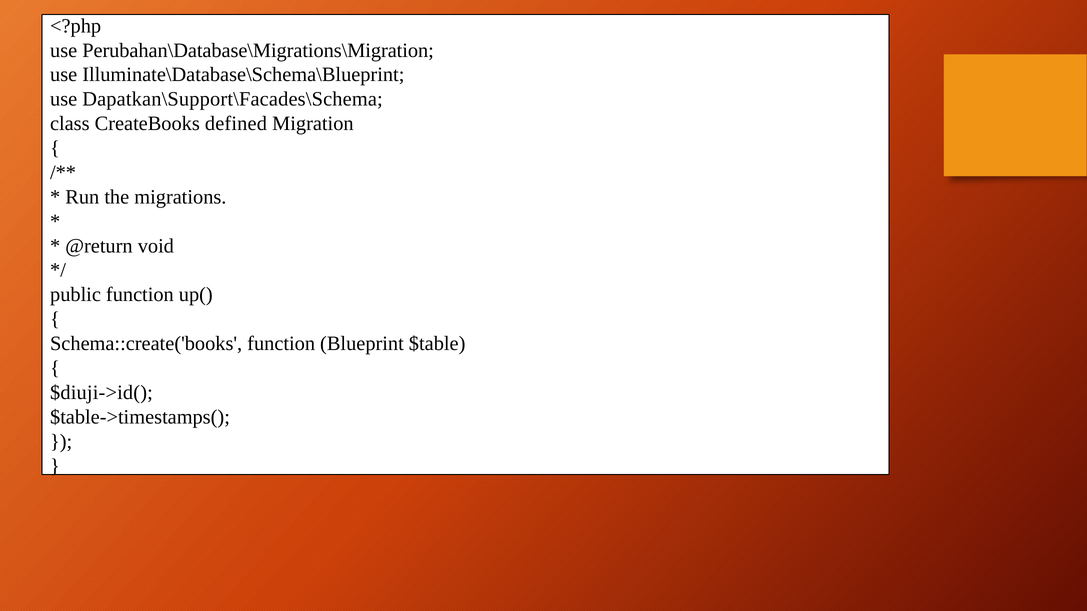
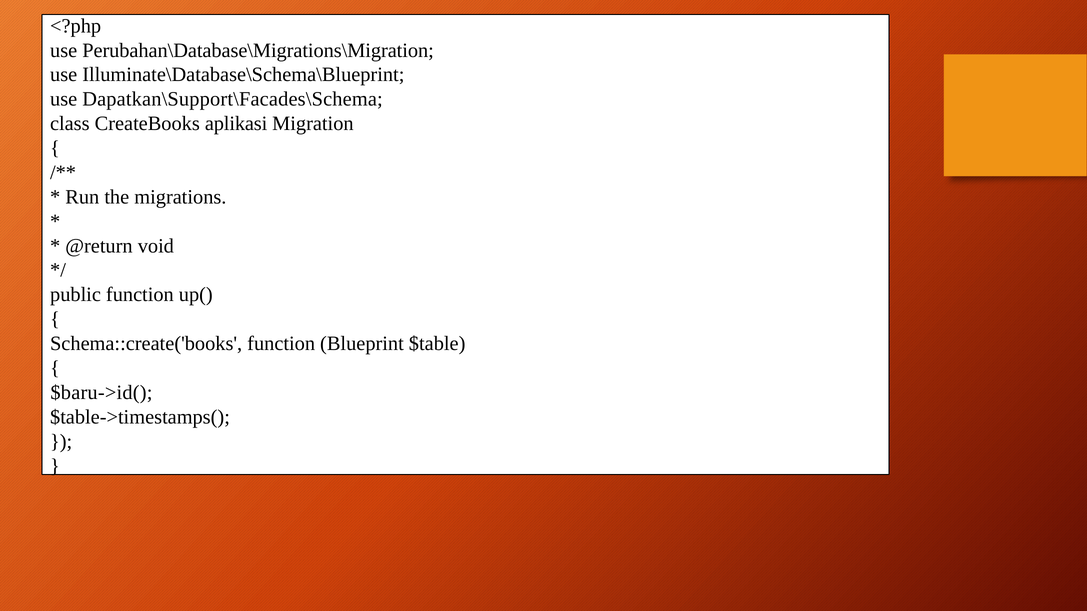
defined: defined -> aplikasi
$diuji->id(: $diuji->id( -> $baru->id(
